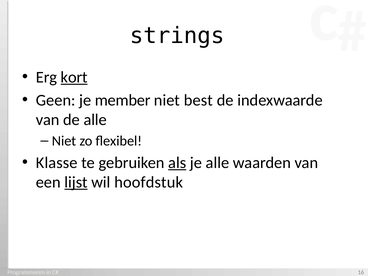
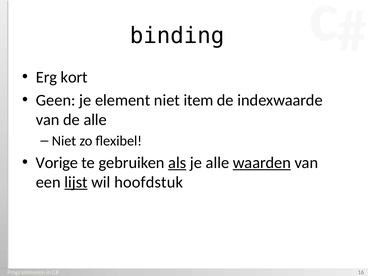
strings: strings -> binding
kort underline: present -> none
member: member -> element
best: best -> item
Klasse: Klasse -> Vorige
waarden underline: none -> present
